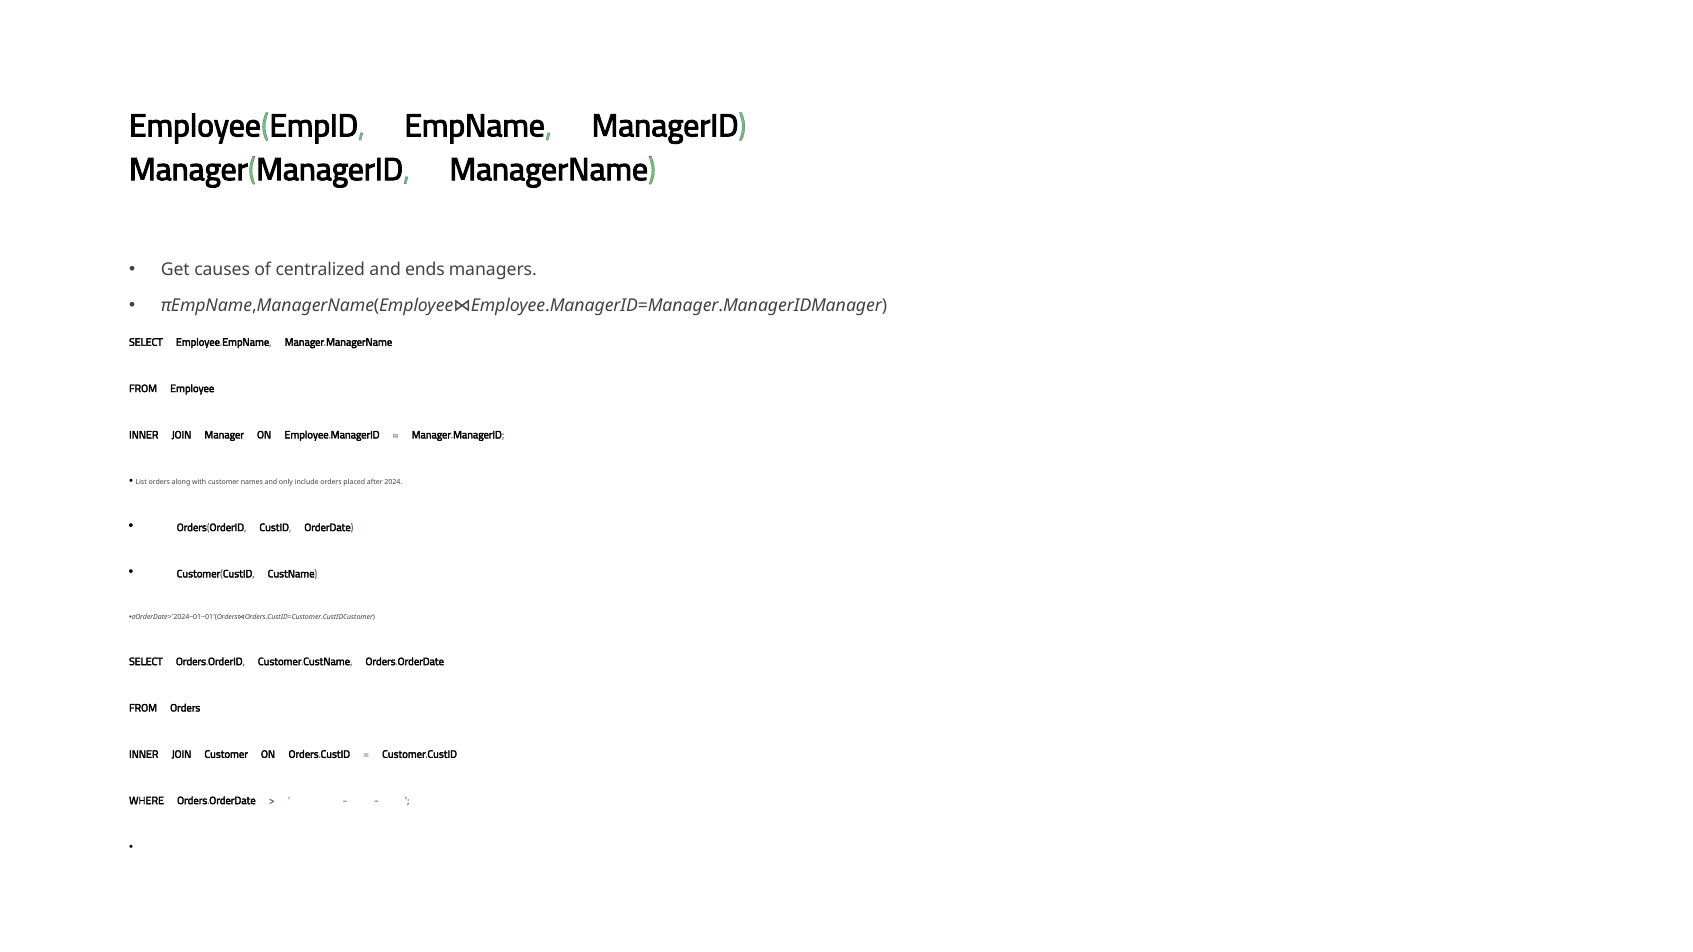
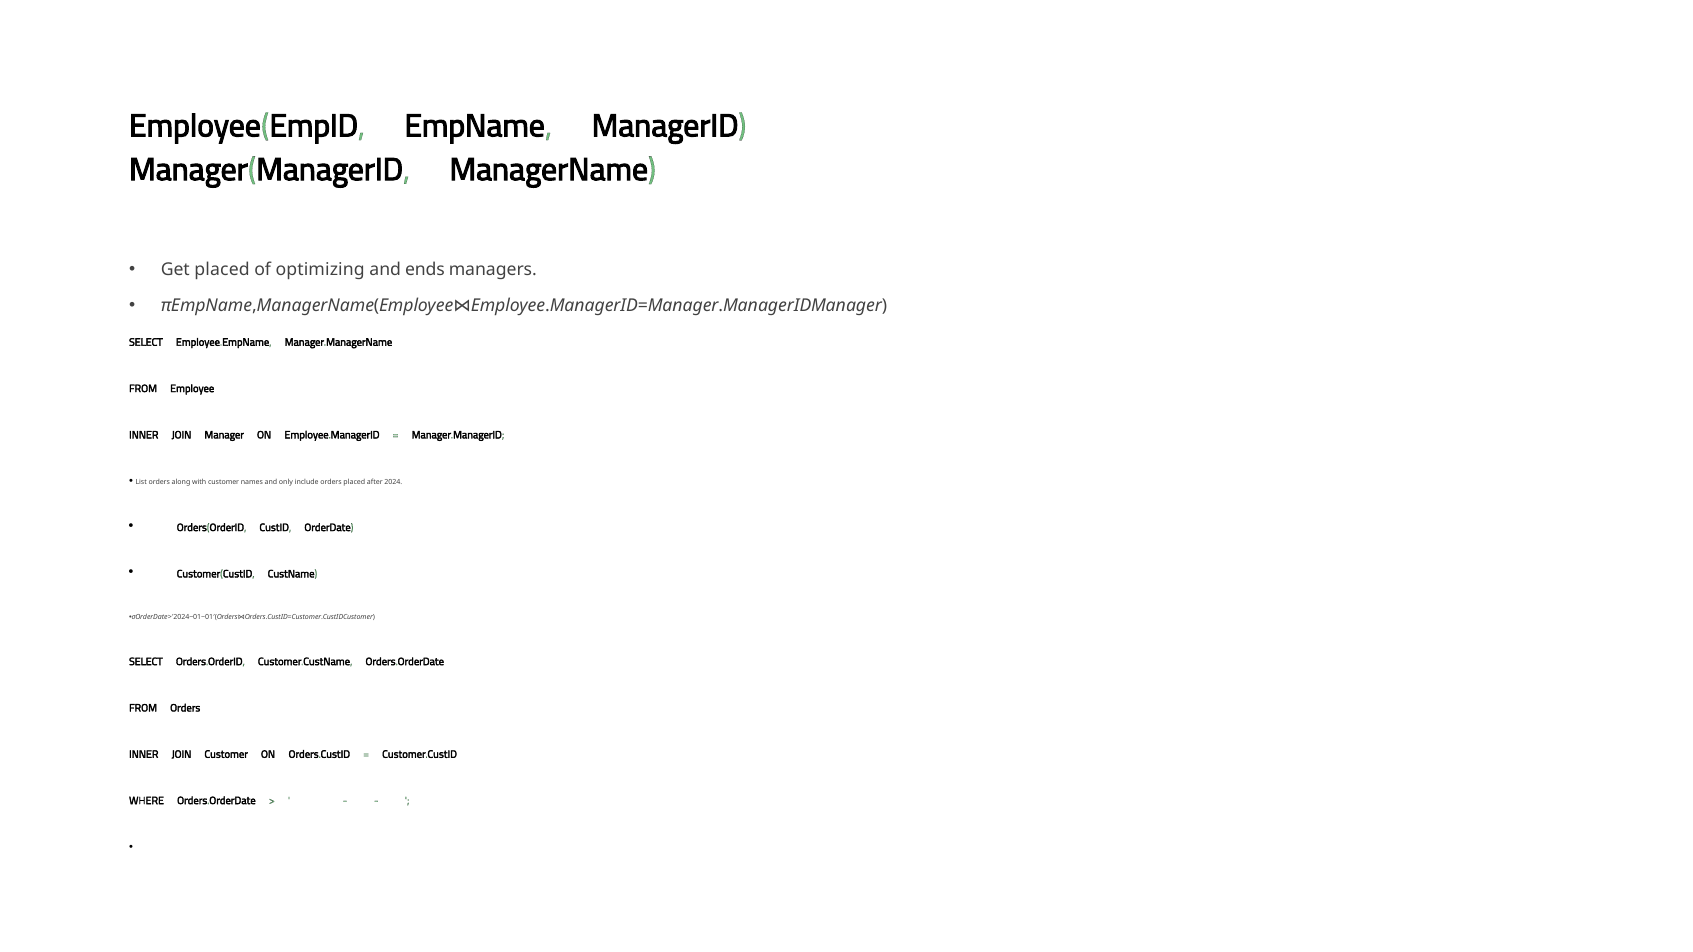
Get causes: causes -> placed
centralized: centralized -> optimizing
